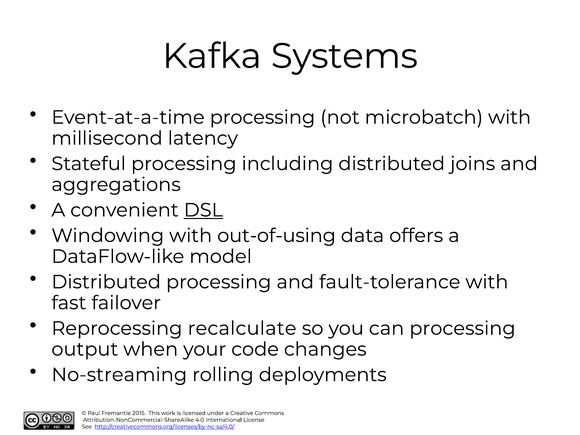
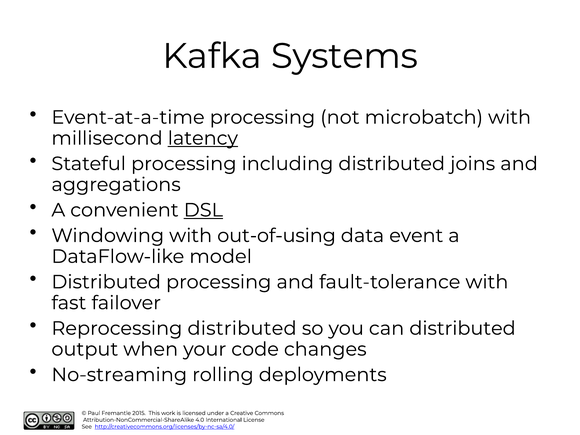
latency underline: none -> present
offers: offers -> event
Reprocessing recalculate: recalculate -> distributed
can processing: processing -> distributed
